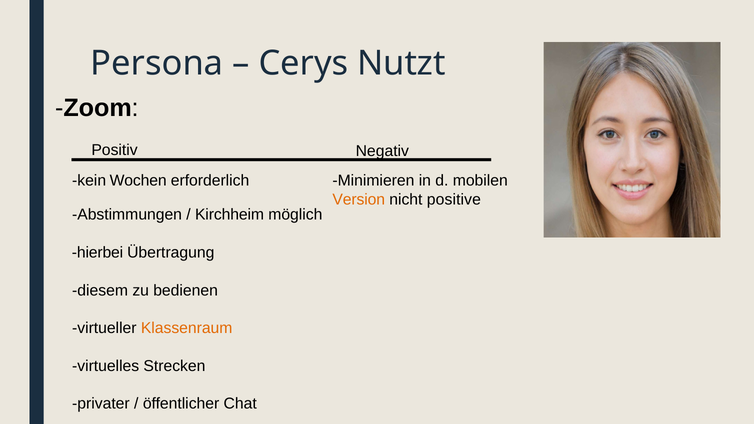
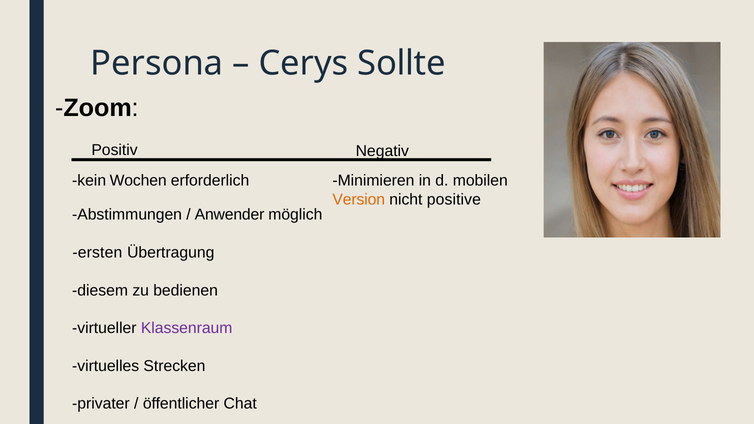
Nutzt: Nutzt -> Sollte
Kirchheim: Kirchheim -> Anwender
hierbei: hierbei -> ersten
Klassenraum colour: orange -> purple
